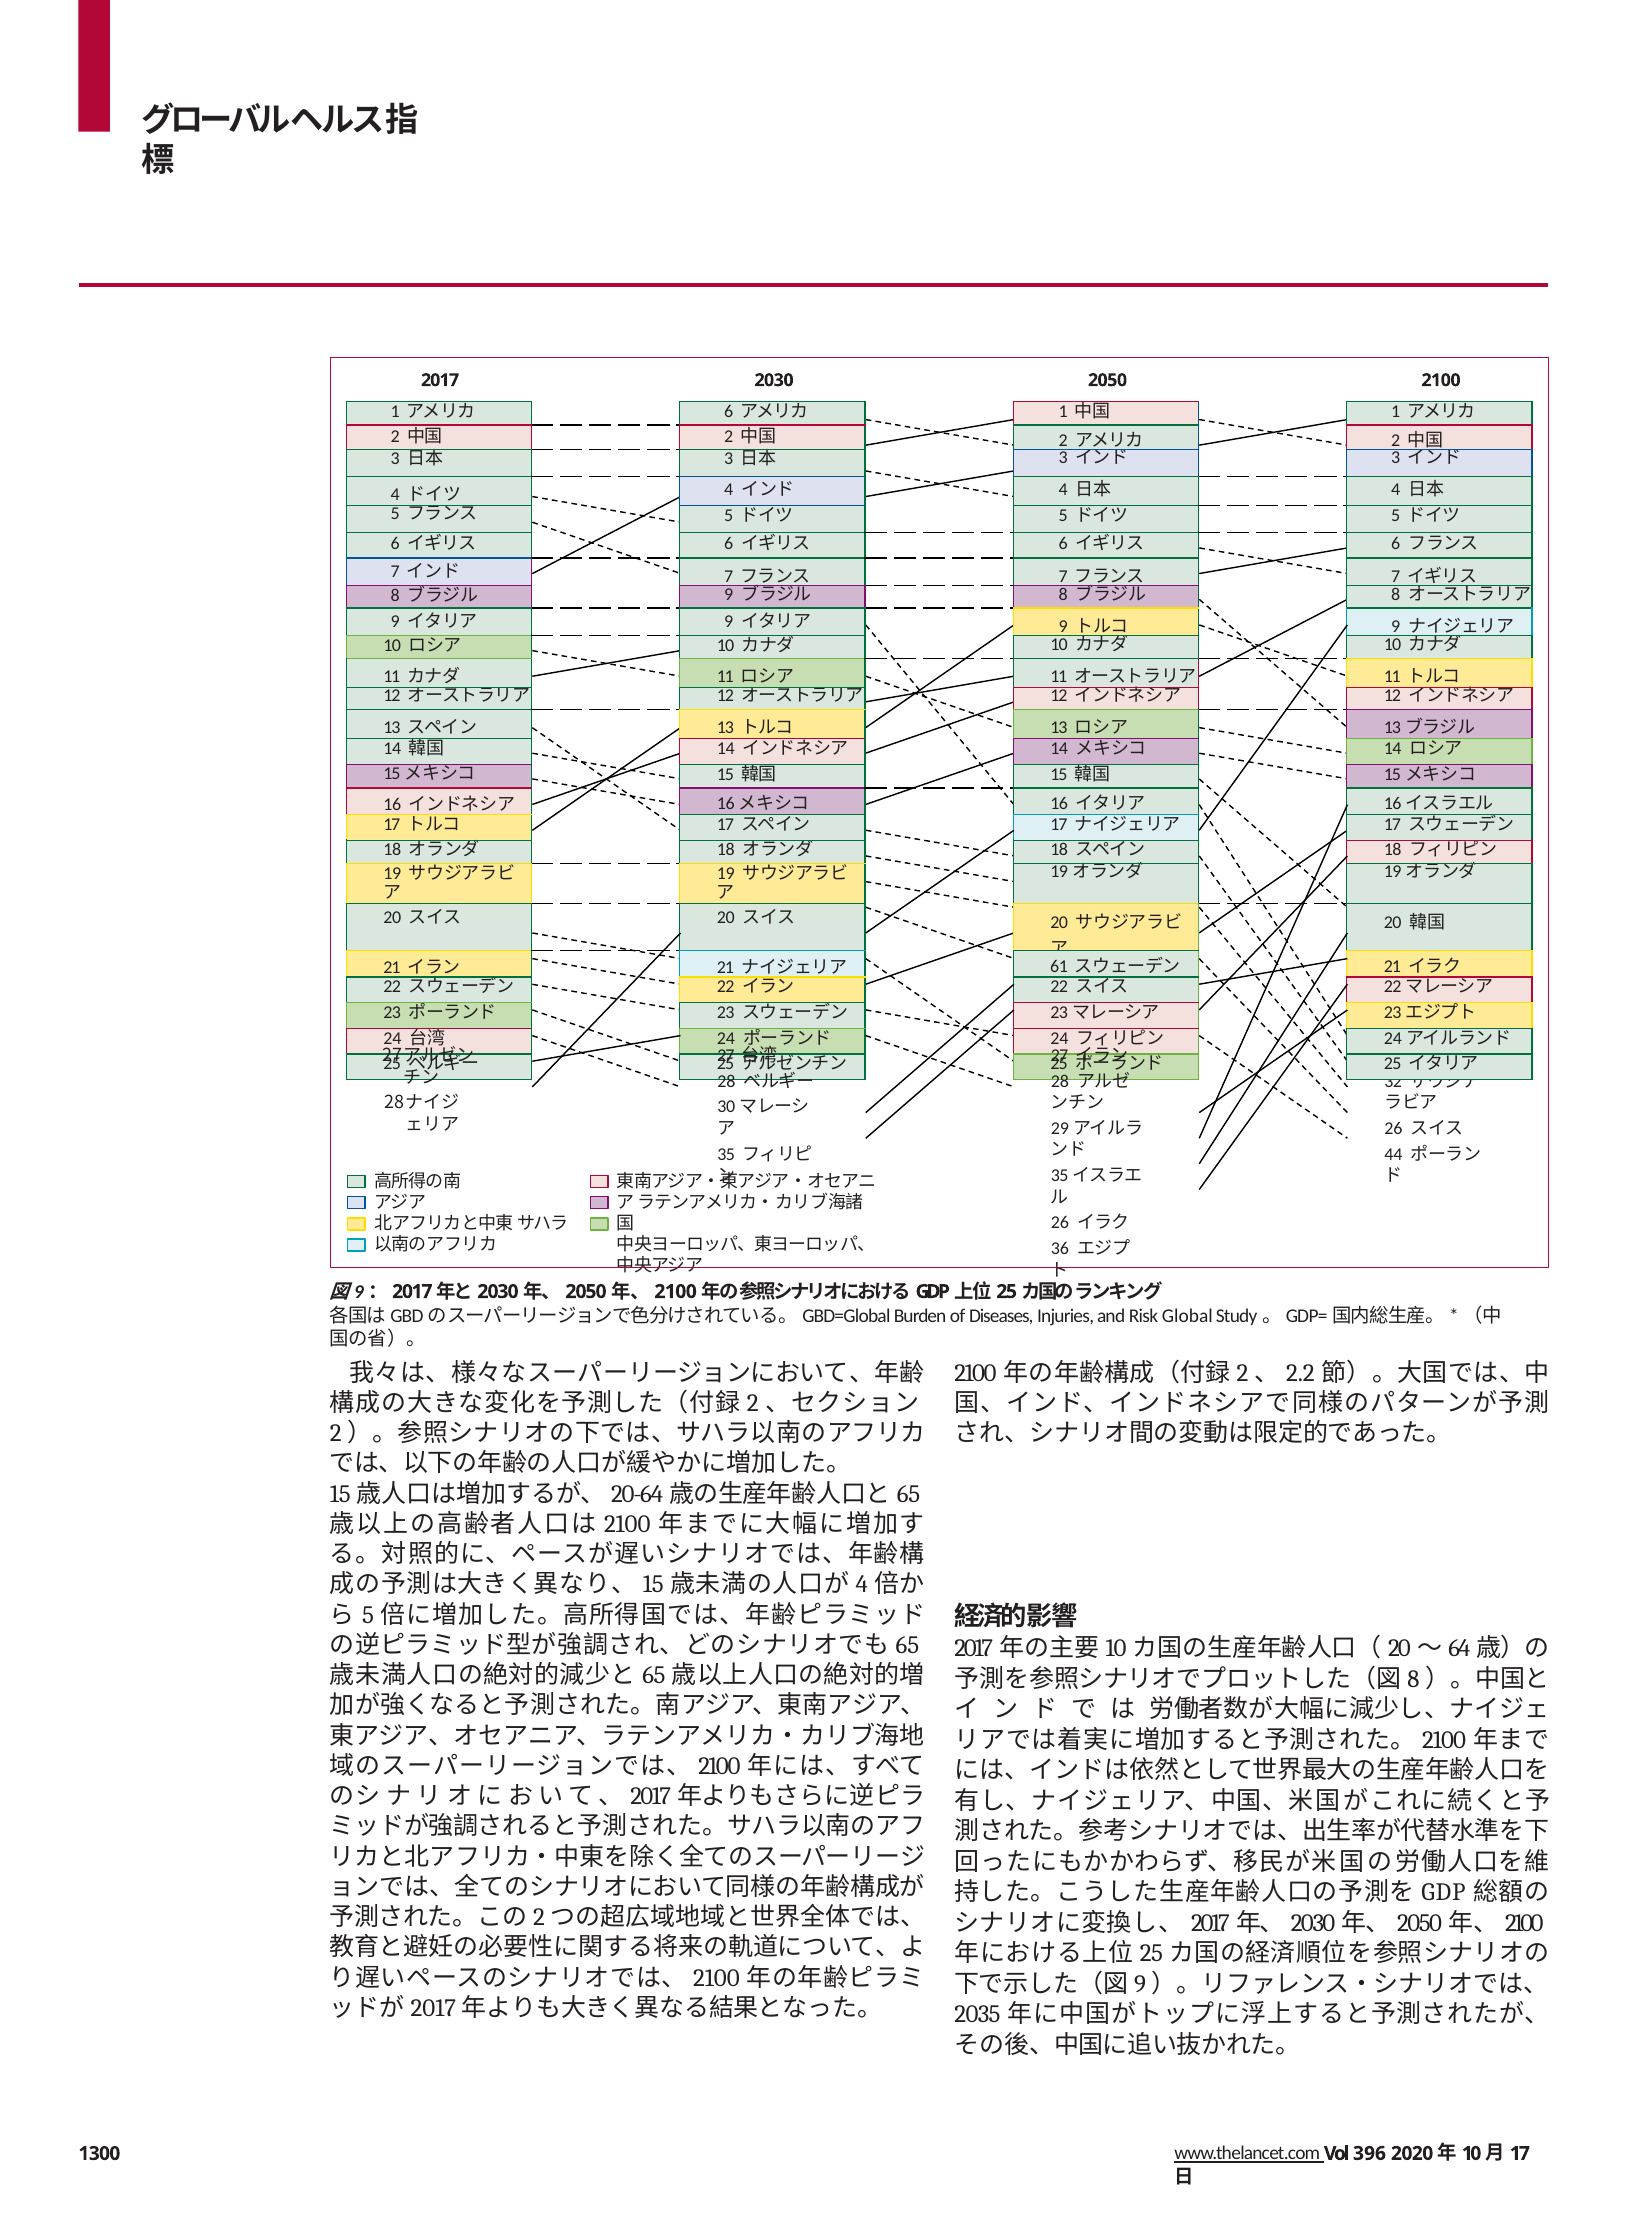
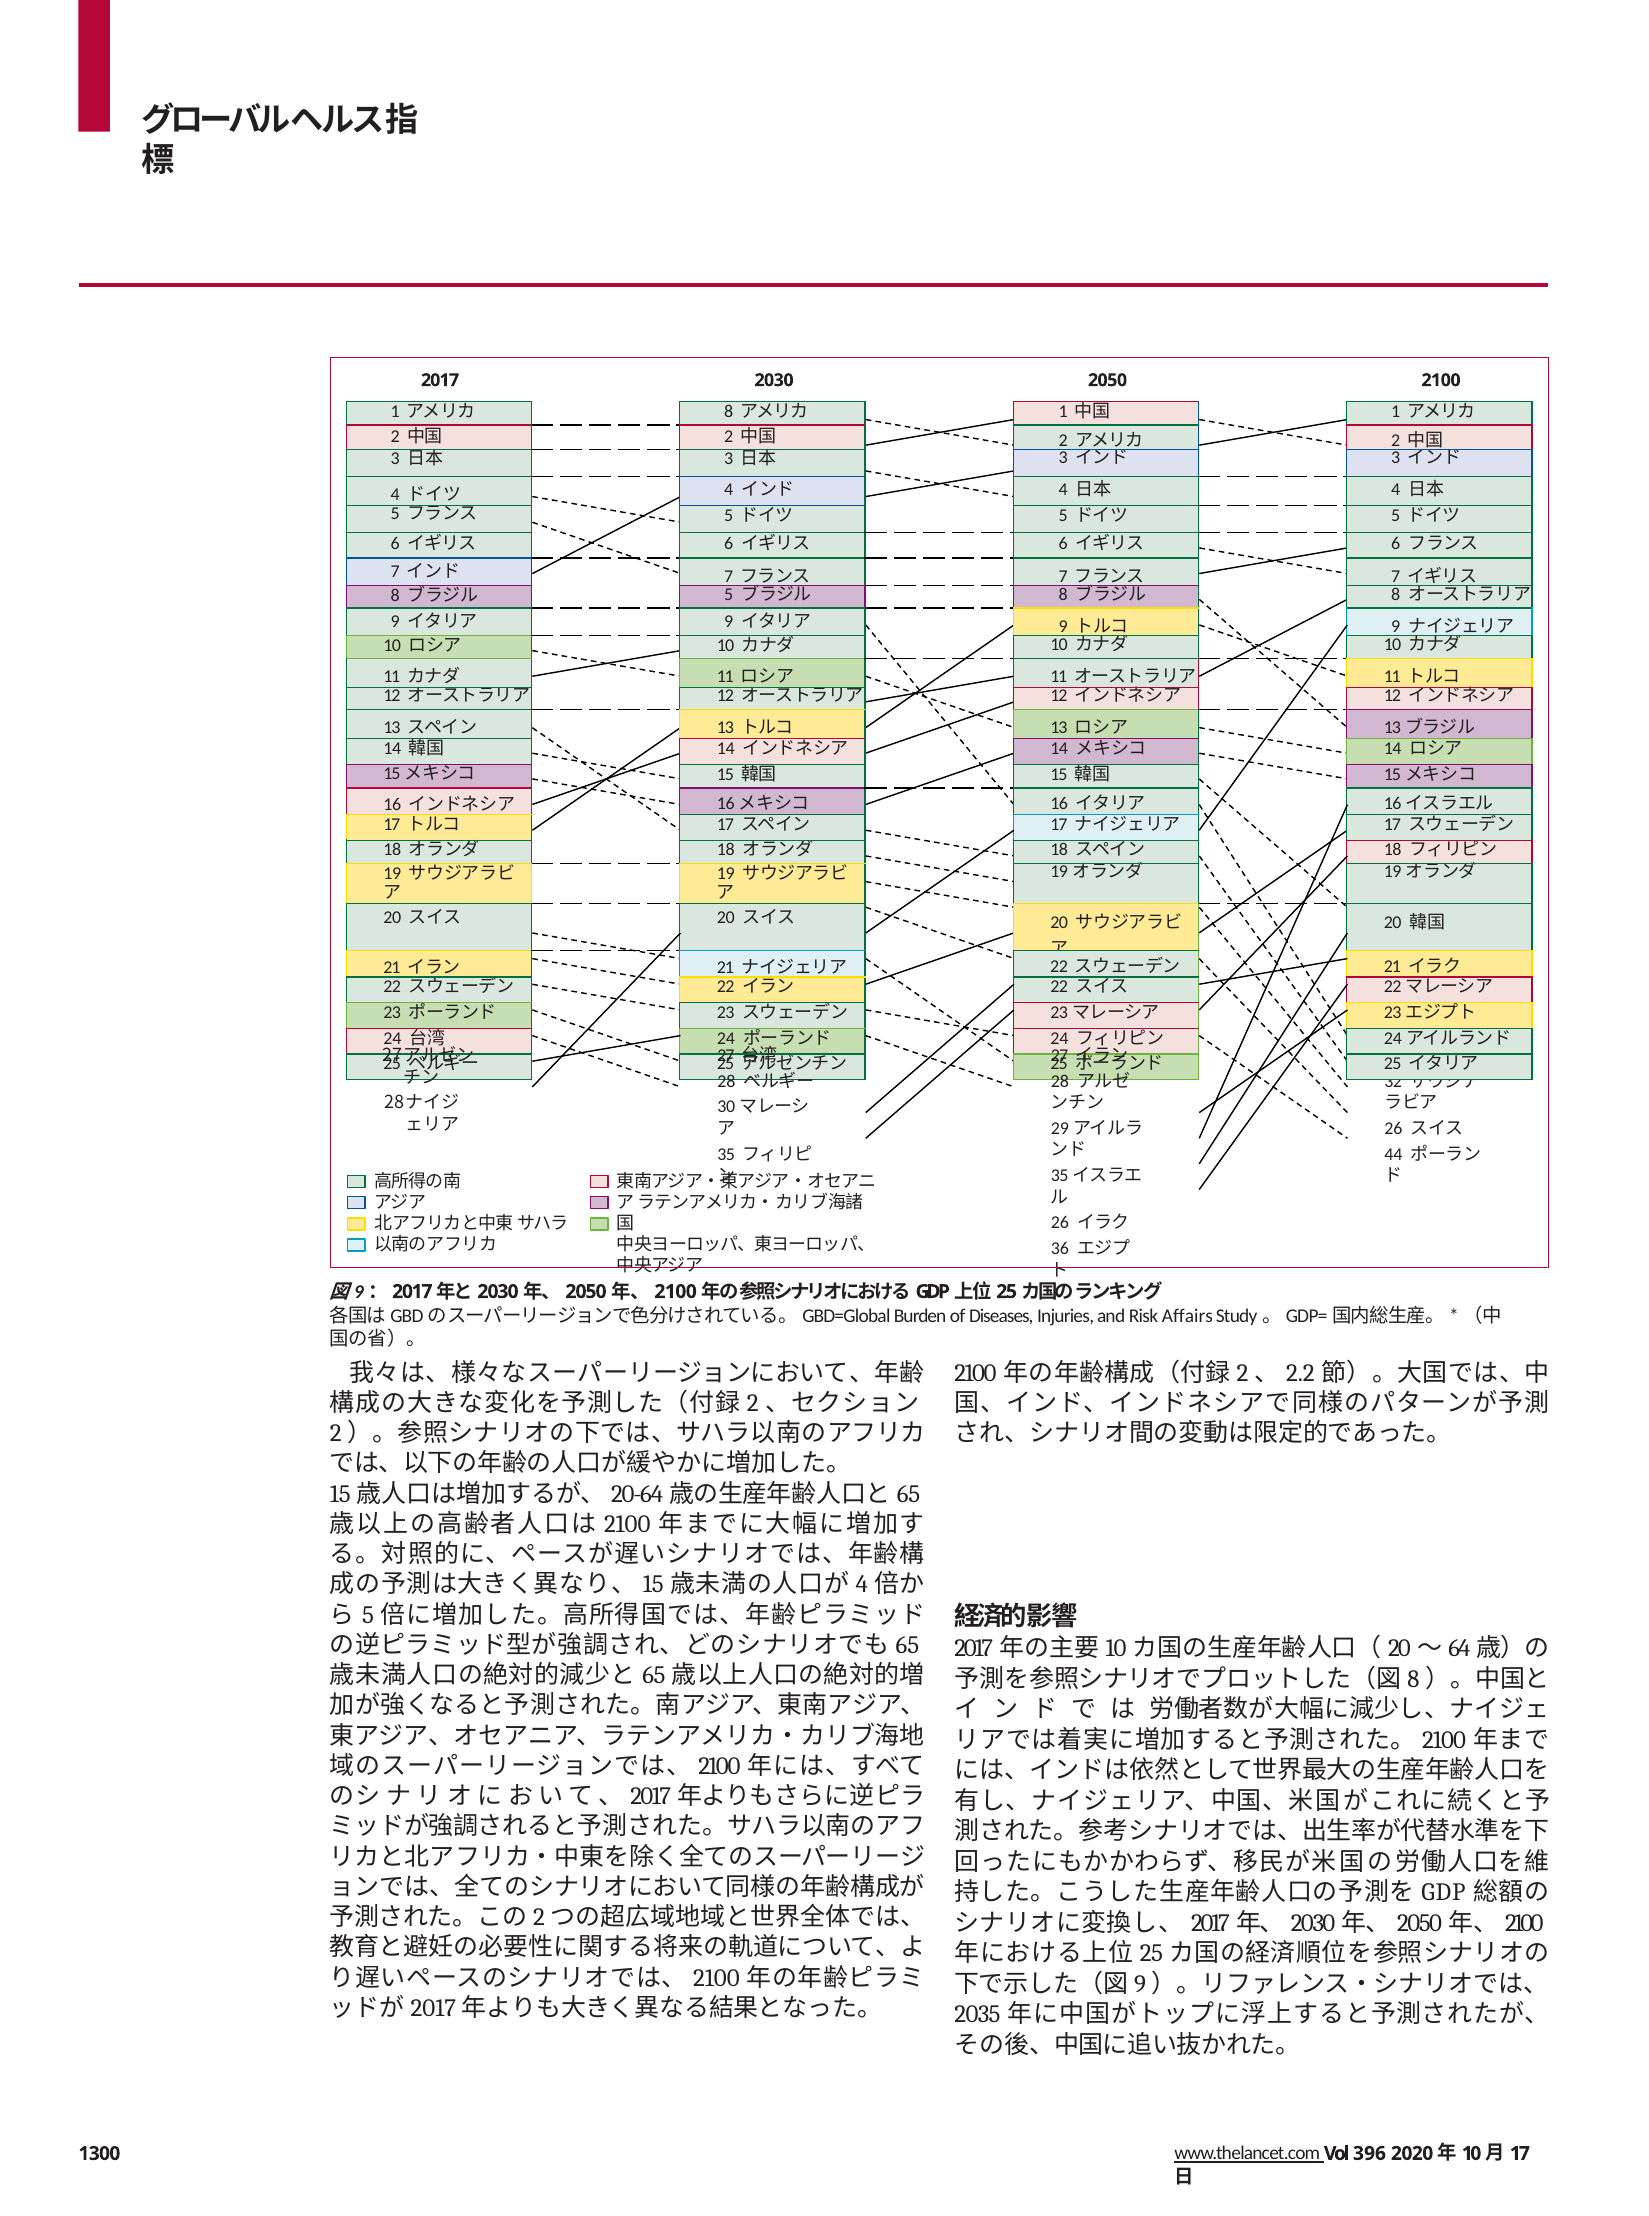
6 at (729, 411): 6 -> 8
9 at (729, 594): 9 -> 5
61 at (1059, 966): 61 -> 22
Global: Global -> Affairs
